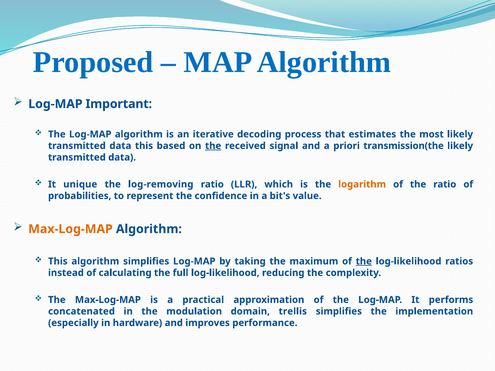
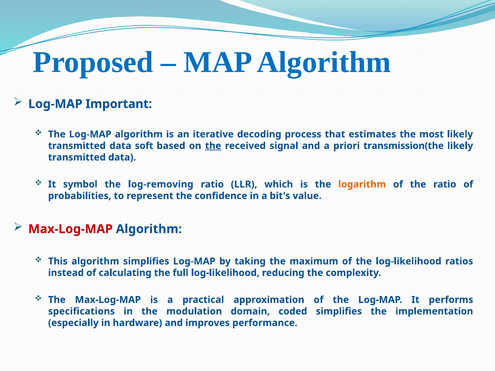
data this: this -> soft
unique: unique -> symbol
Max-Log-MAP at (70, 229) colour: orange -> red
the at (364, 261) underline: present -> none
concatenated: concatenated -> specifications
trellis: trellis -> coded
